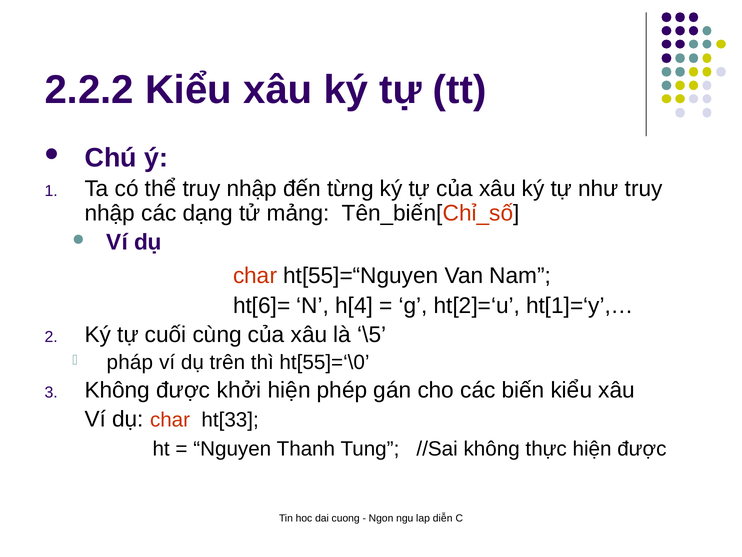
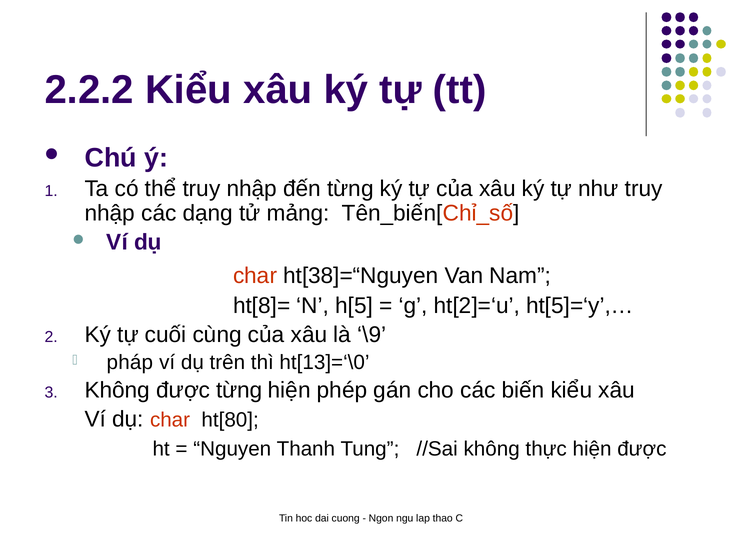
ht[55]=“Nguyen: ht[55]=“Nguyen -> ht[38]=“Nguyen
ht[6]=: ht[6]= -> ht[8]=
h[4: h[4 -> h[5
ht[1]=‘y’,…: ht[1]=‘y’,… -> ht[5]=‘y’,…
\5: \5 -> \9
ht[55]=‘\0: ht[55]=‘\0 -> ht[13]=‘\0
được khởi: khởi -> từng
ht[33: ht[33 -> ht[80
diễn: diễn -> thao
